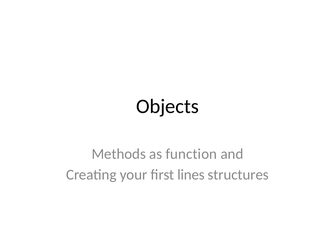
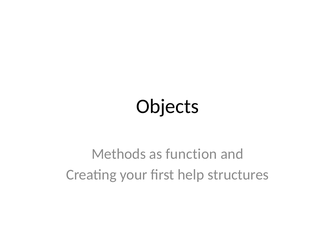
lines: lines -> help
